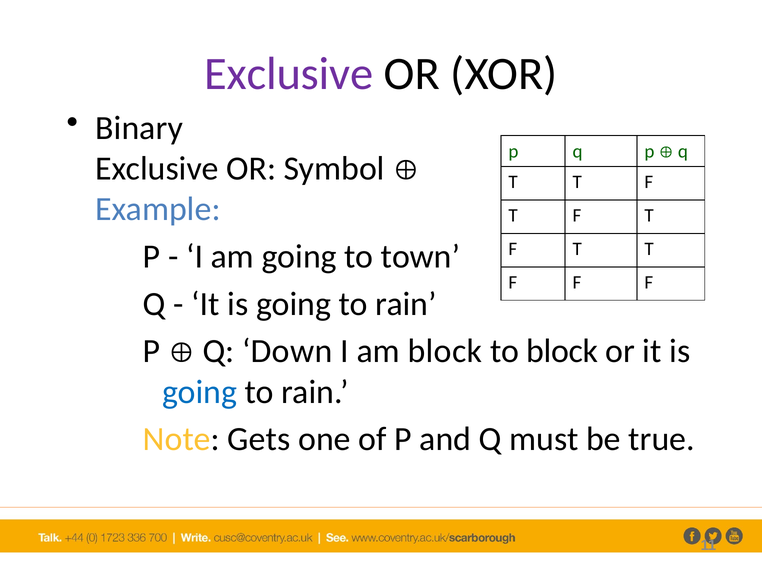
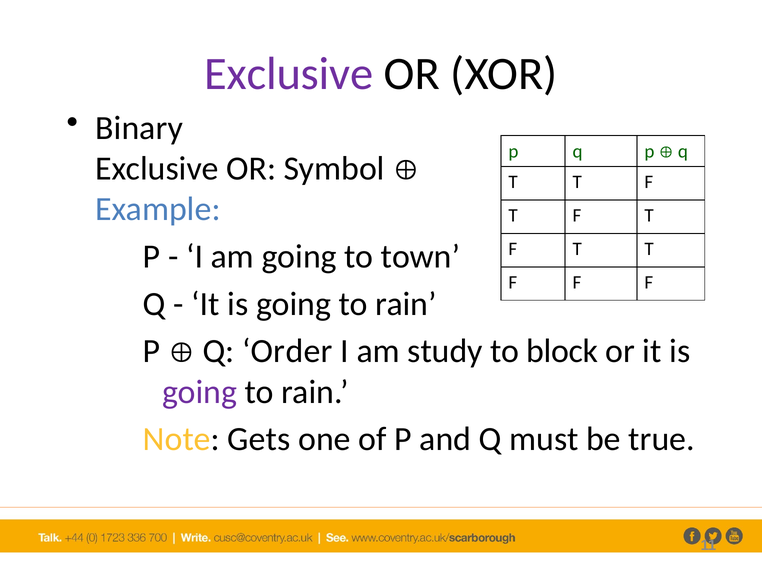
Down: Down -> Order
am block: block -> study
going at (200, 392) colour: blue -> purple
